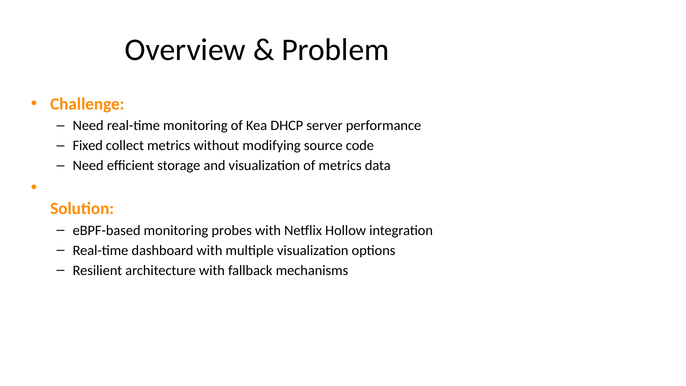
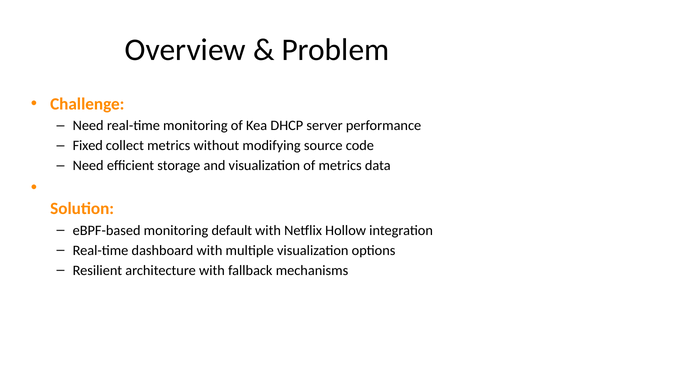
probes: probes -> default
